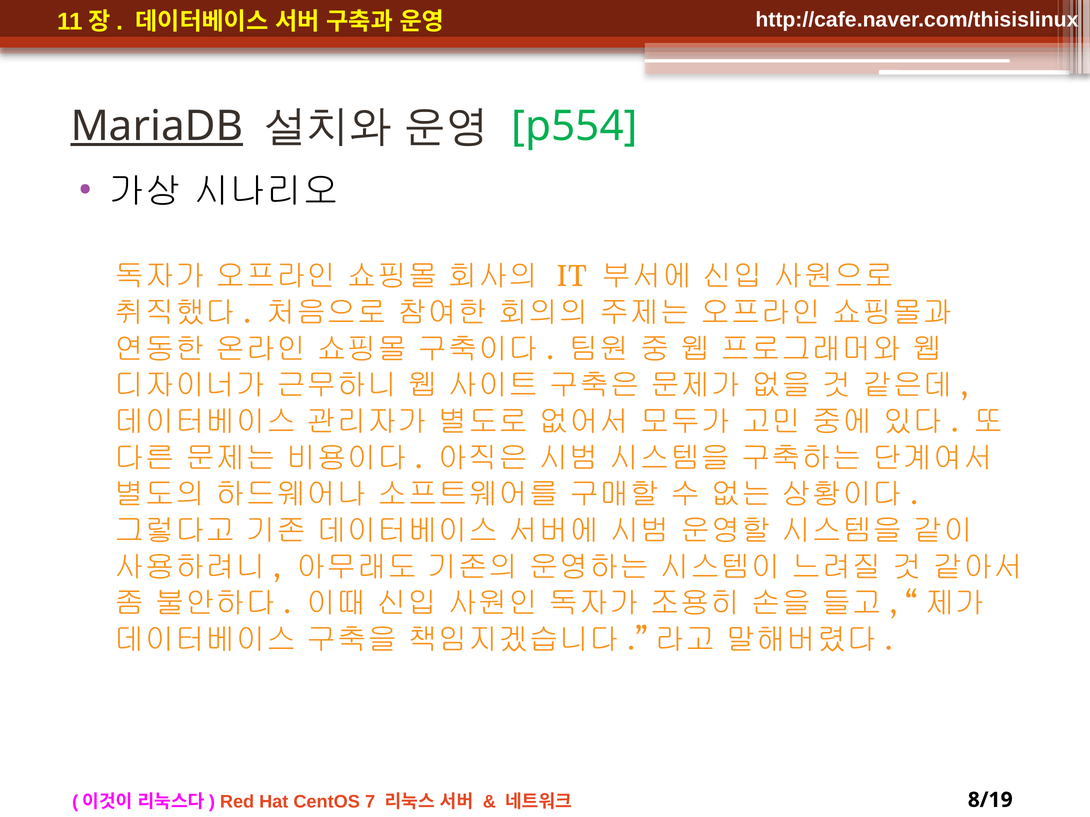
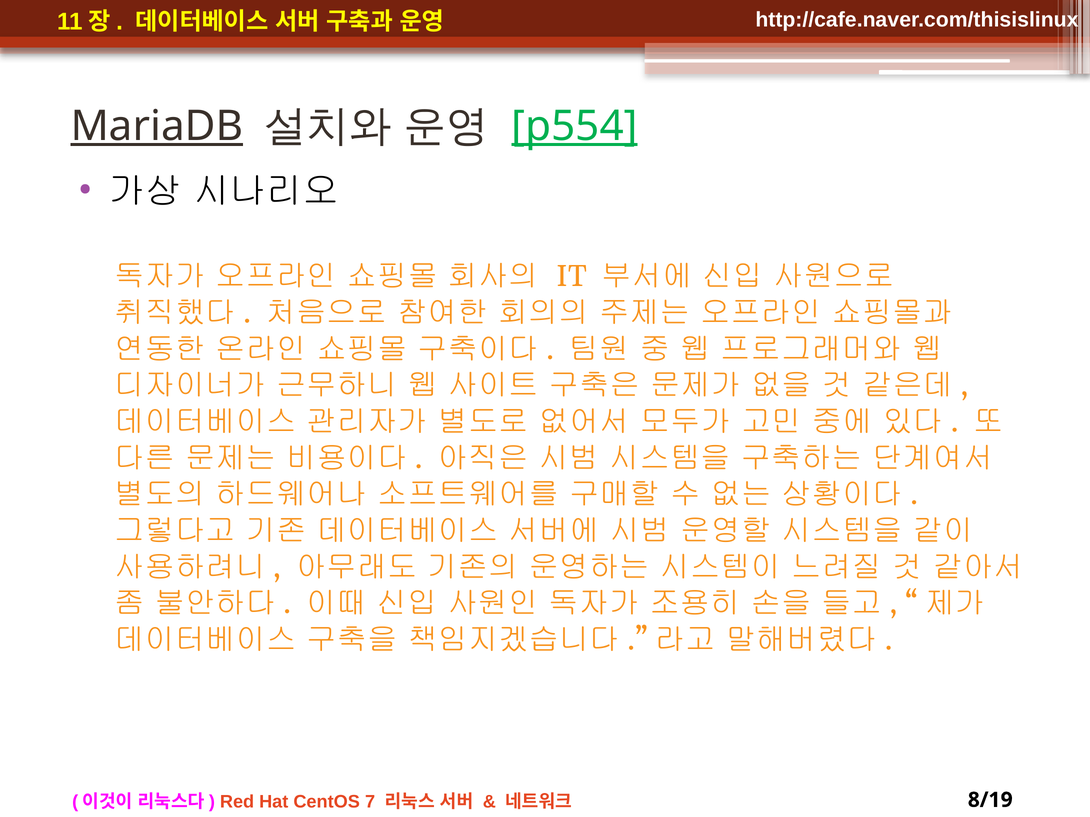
p554 underline: none -> present
